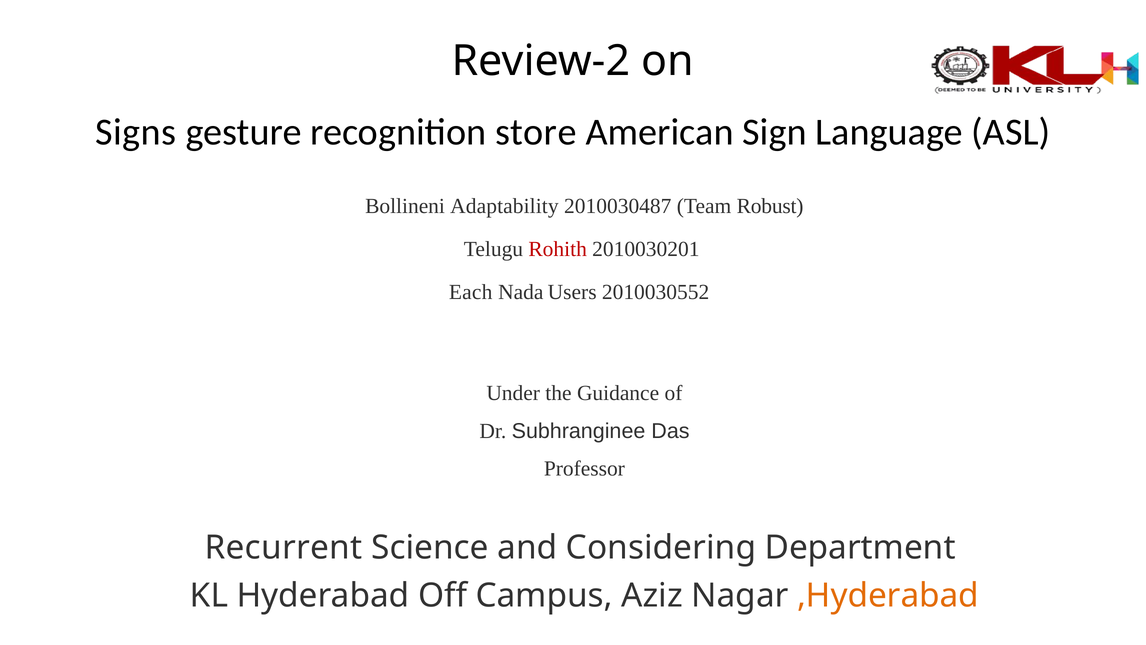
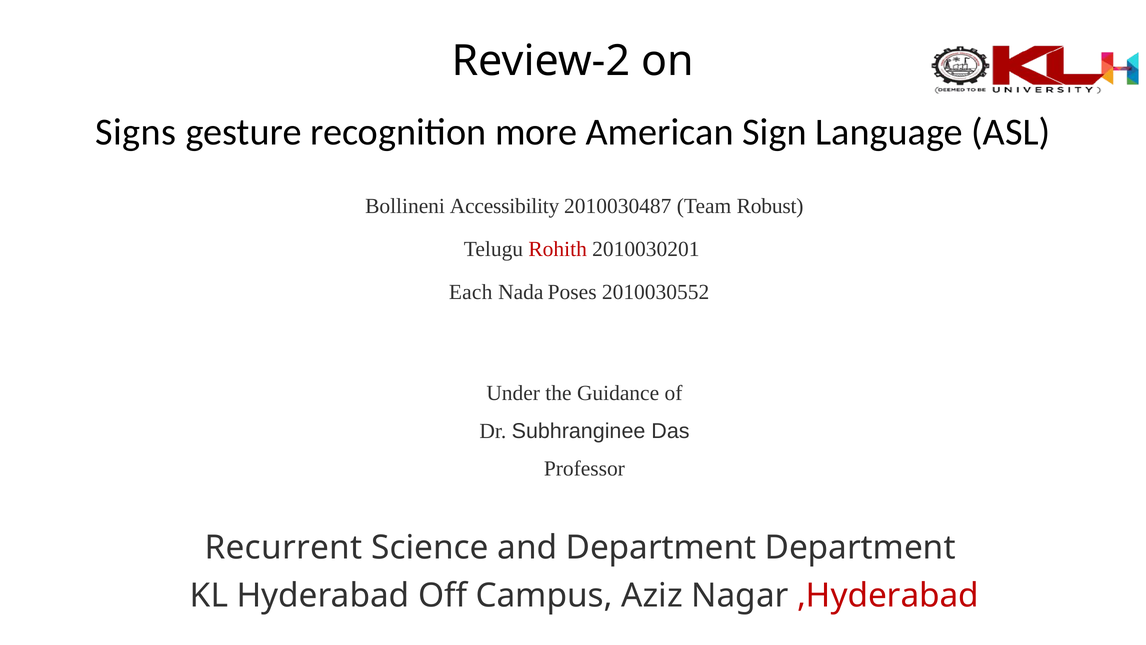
store: store -> more
Adaptability: Adaptability -> Accessibility
Users: Users -> Poses
and Considering: Considering -> Department
,Hyderabad colour: orange -> red
